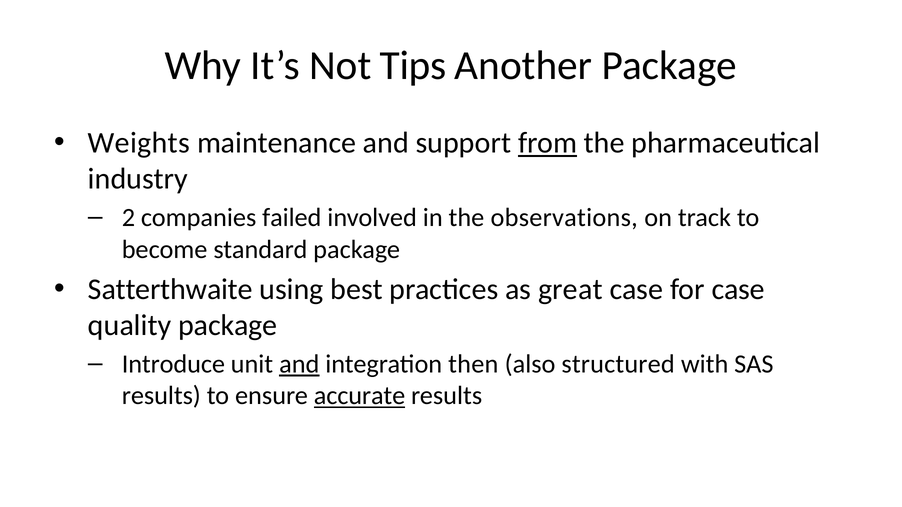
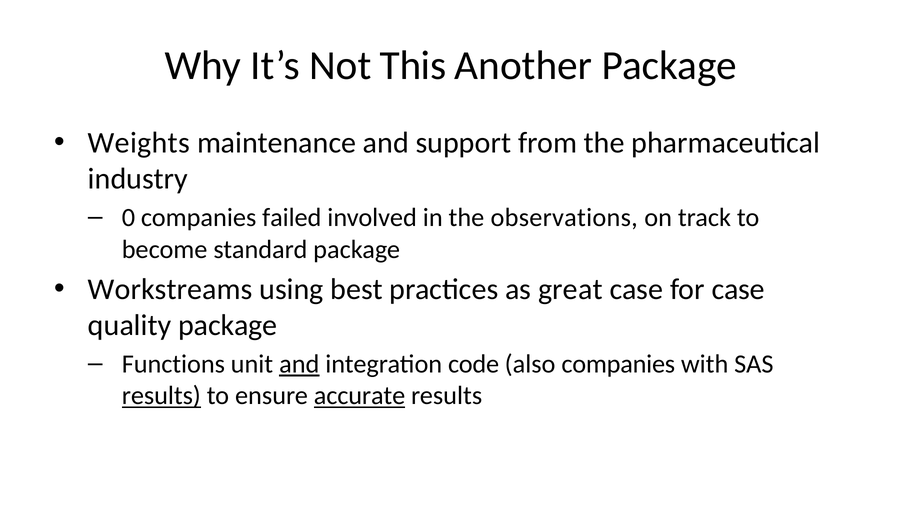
Tips: Tips -> This
from underline: present -> none
2: 2 -> 0
Satterthwaite: Satterthwaite -> Workstreams
Introduce: Introduce -> Functions
then: then -> code
also structured: structured -> companies
results at (161, 396) underline: none -> present
